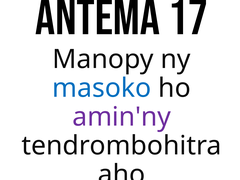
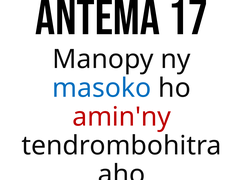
amin'ny colour: purple -> red
